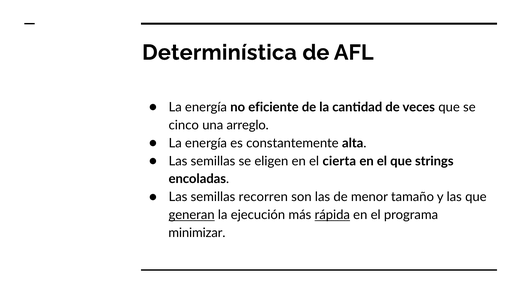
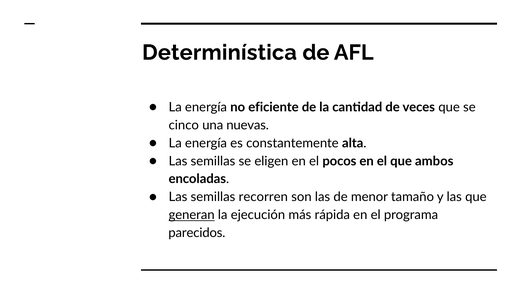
arreglo: arreglo -> nuevas
cierta: cierta -> pocos
strings: strings -> ambos
rápida underline: present -> none
minimizar: minimizar -> parecidos
